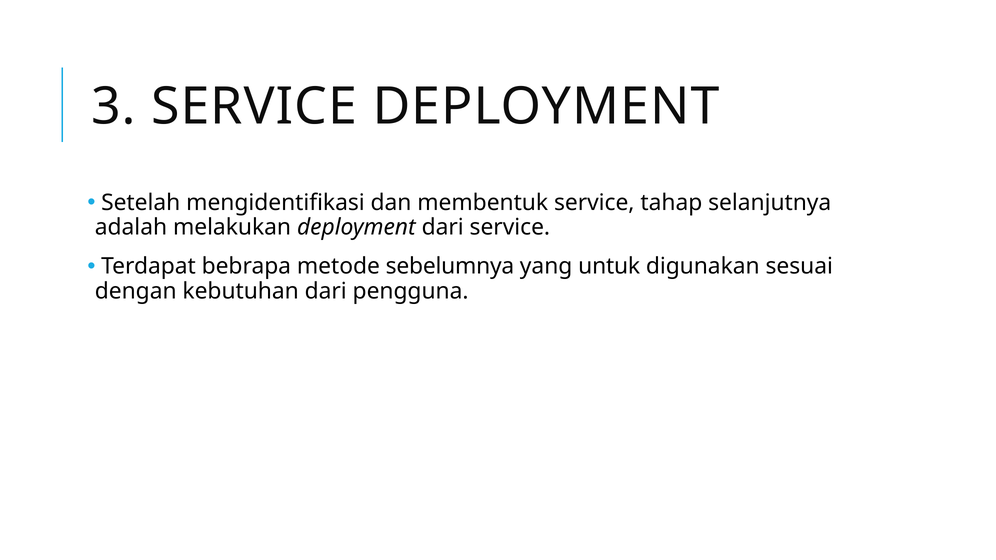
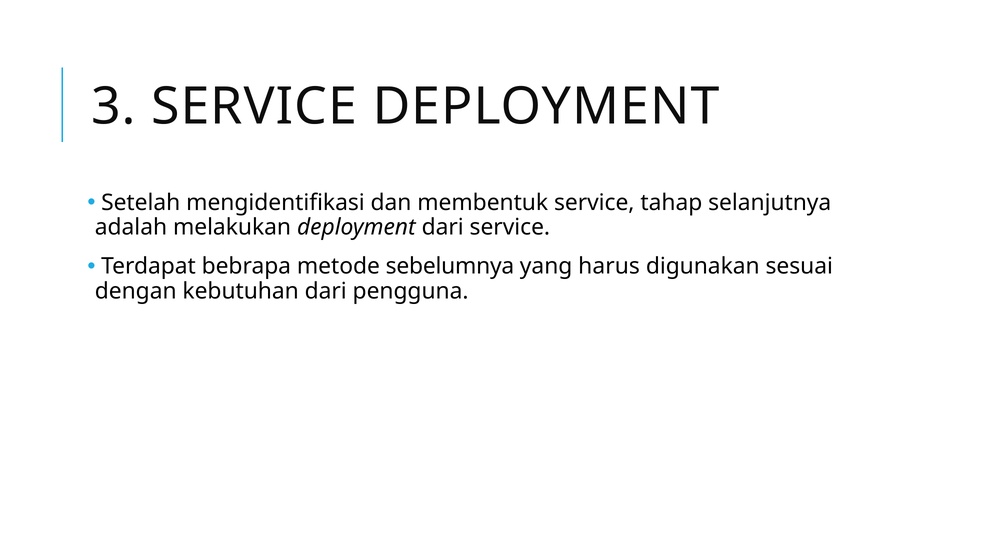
untuk: untuk -> harus
